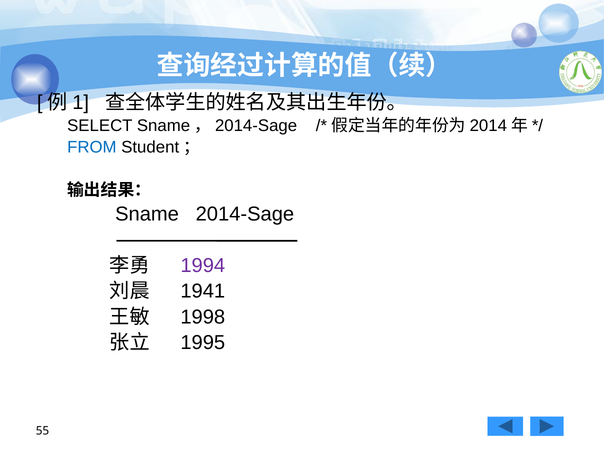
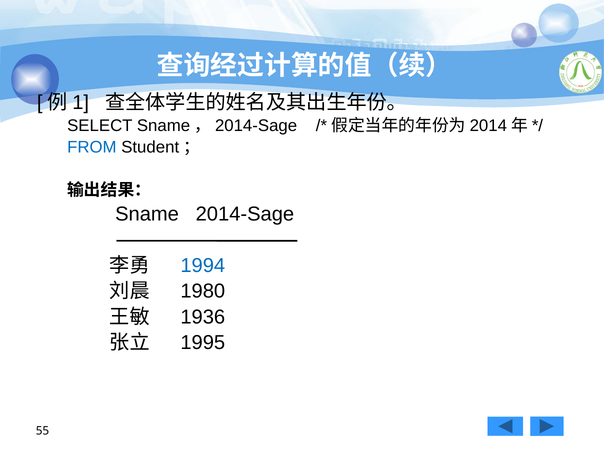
1994 colour: purple -> blue
1941: 1941 -> 1980
1998: 1998 -> 1936
